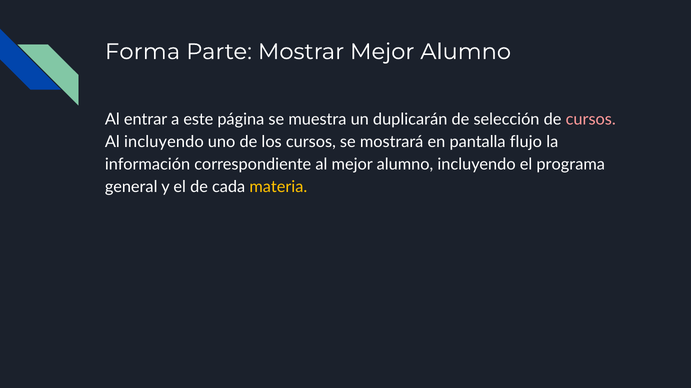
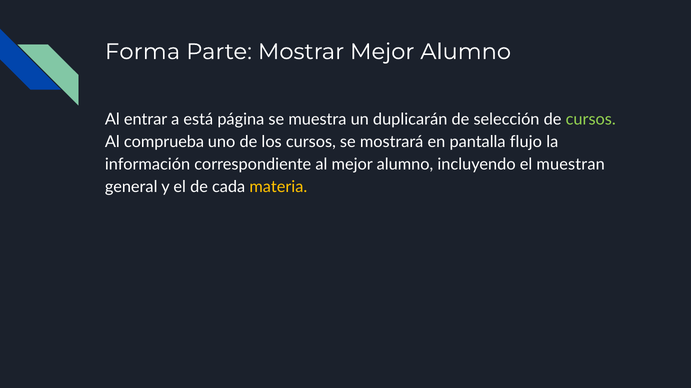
este: este -> está
cursos at (591, 120) colour: pink -> light green
Al incluyendo: incluyendo -> comprueba
programa: programa -> muestran
